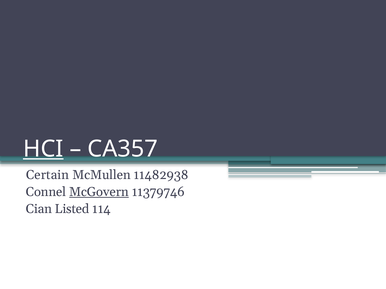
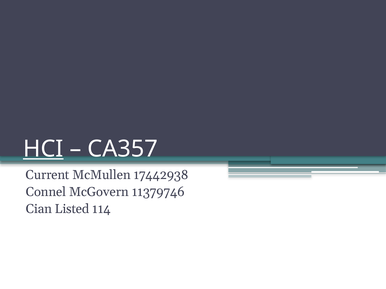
Certain: Certain -> Current
11482938: 11482938 -> 17442938
McGovern underline: present -> none
